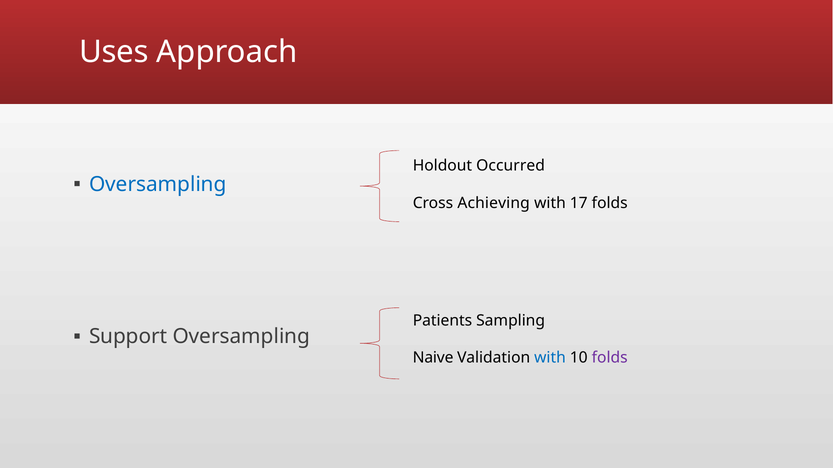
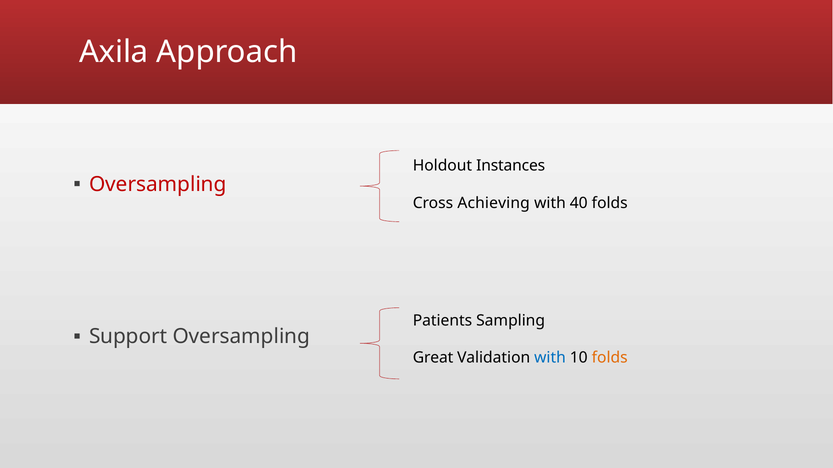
Uses: Uses -> Axila
Occurred: Occurred -> Instances
Oversampling at (158, 185) colour: blue -> red
17: 17 -> 40
Naive: Naive -> Great
folds at (610, 358) colour: purple -> orange
